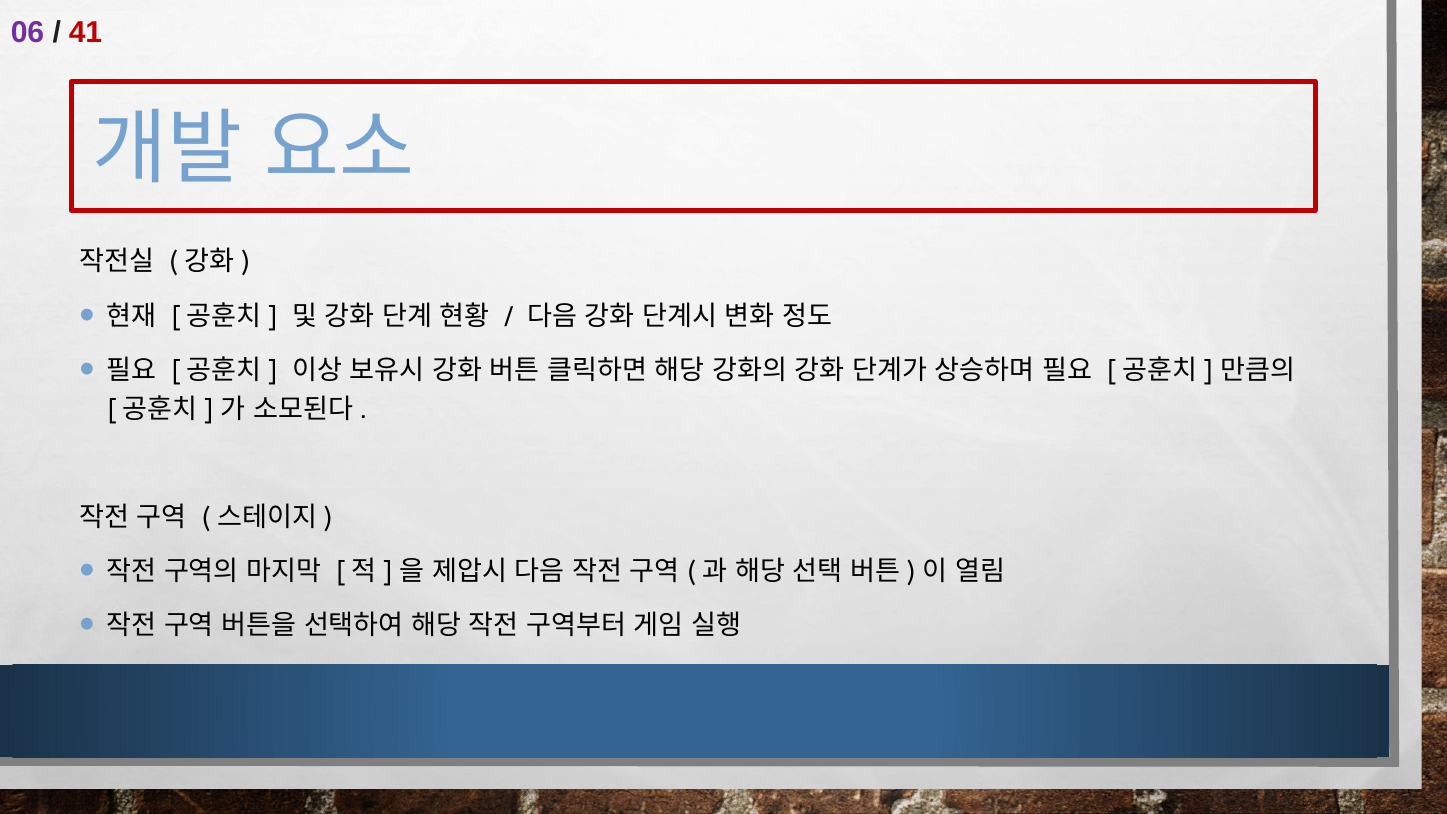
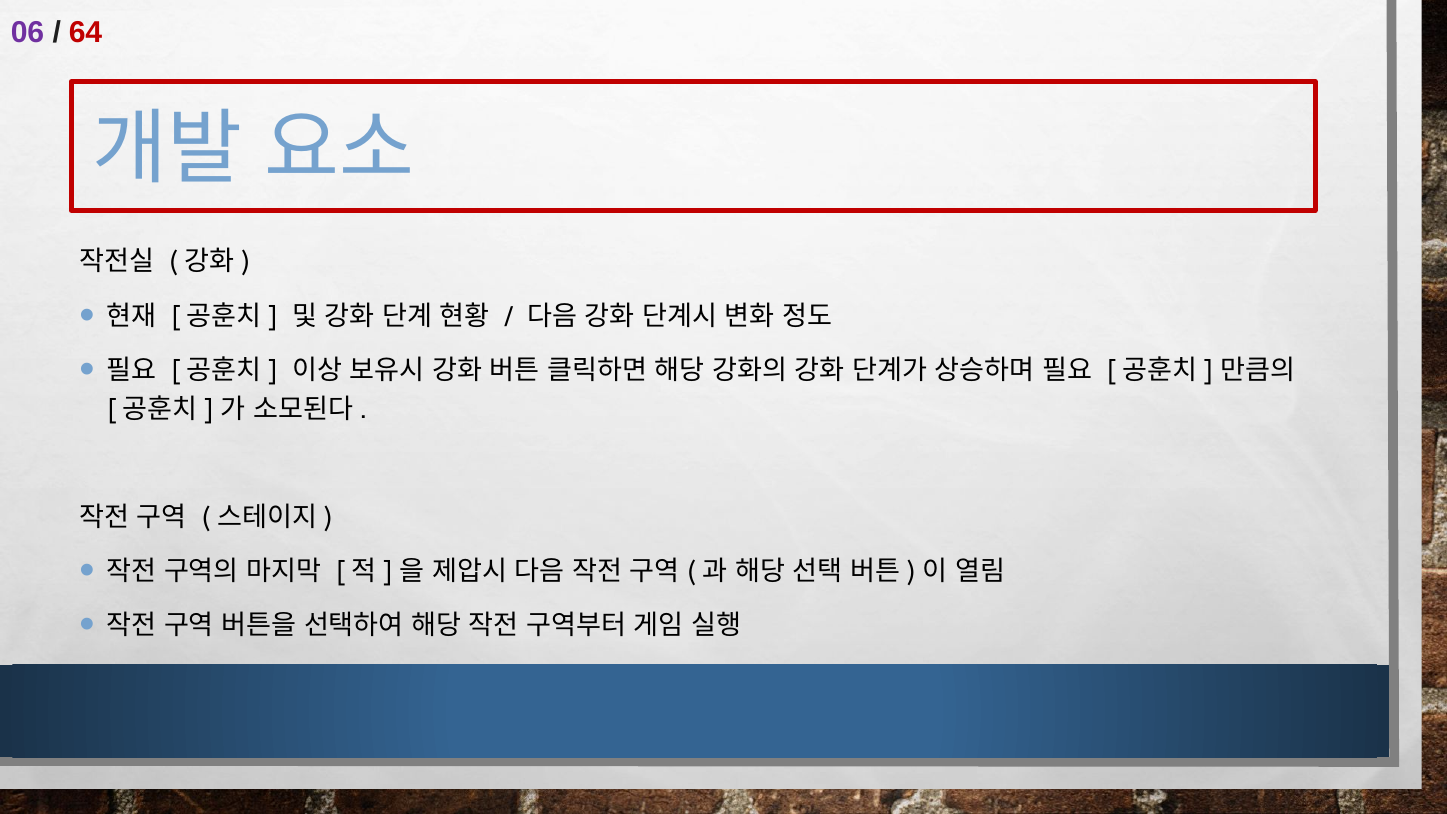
41: 41 -> 64
